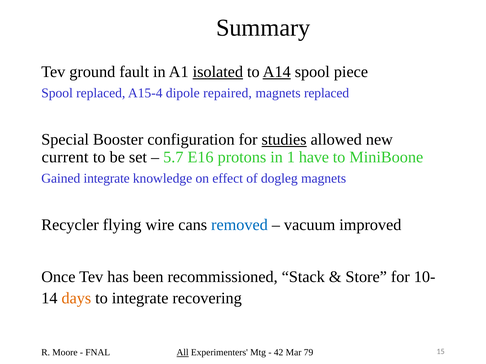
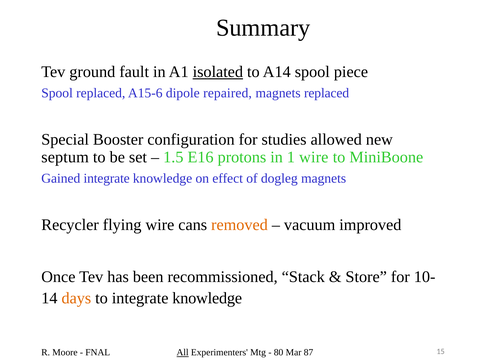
A14 underline: present -> none
A15-4: A15-4 -> A15-6
studies underline: present -> none
current: current -> septum
5.7: 5.7 -> 1.5
1 have: have -> wire
removed colour: blue -> orange
to integrate recovering: recovering -> knowledge
42: 42 -> 80
79: 79 -> 87
